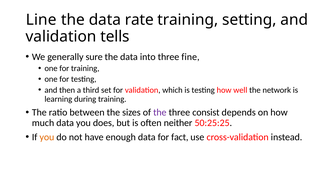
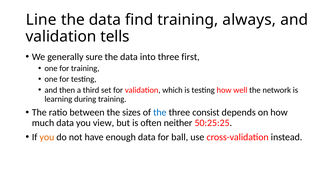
rate: rate -> find
setting: setting -> always
fine: fine -> first
the at (160, 112) colour: purple -> blue
does: does -> view
fact: fact -> ball
